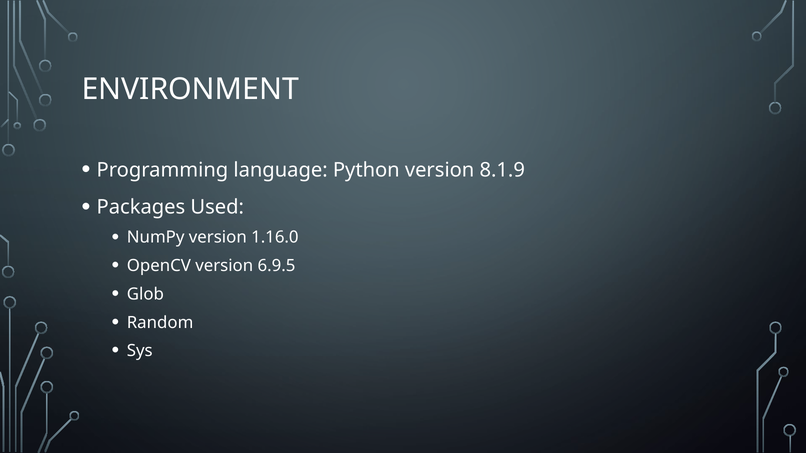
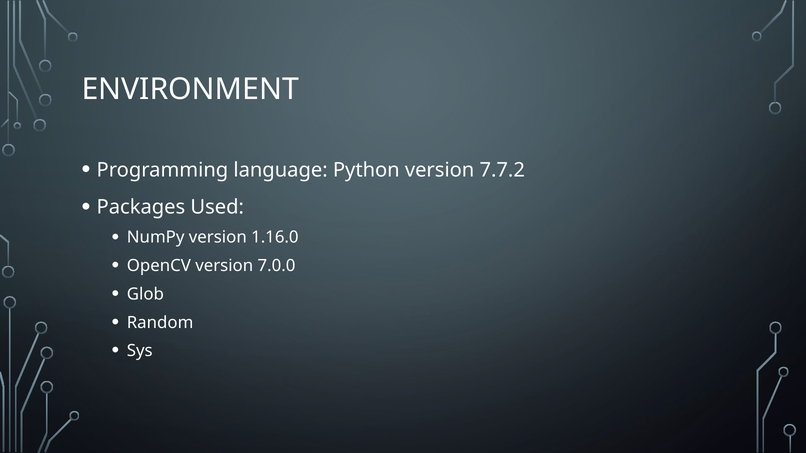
8.1.9: 8.1.9 -> 7.7.2
6.9.5: 6.9.5 -> 7.0.0
